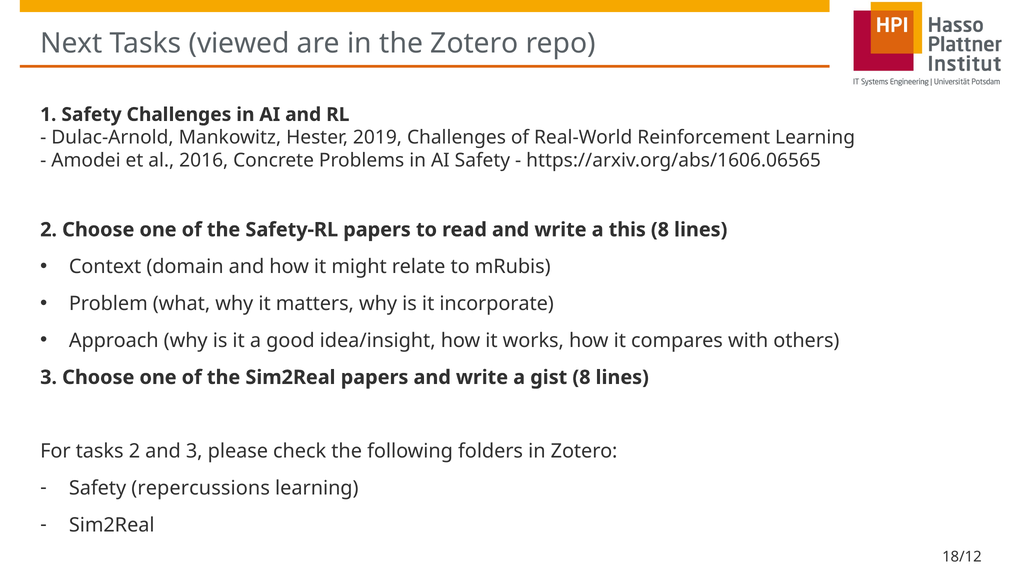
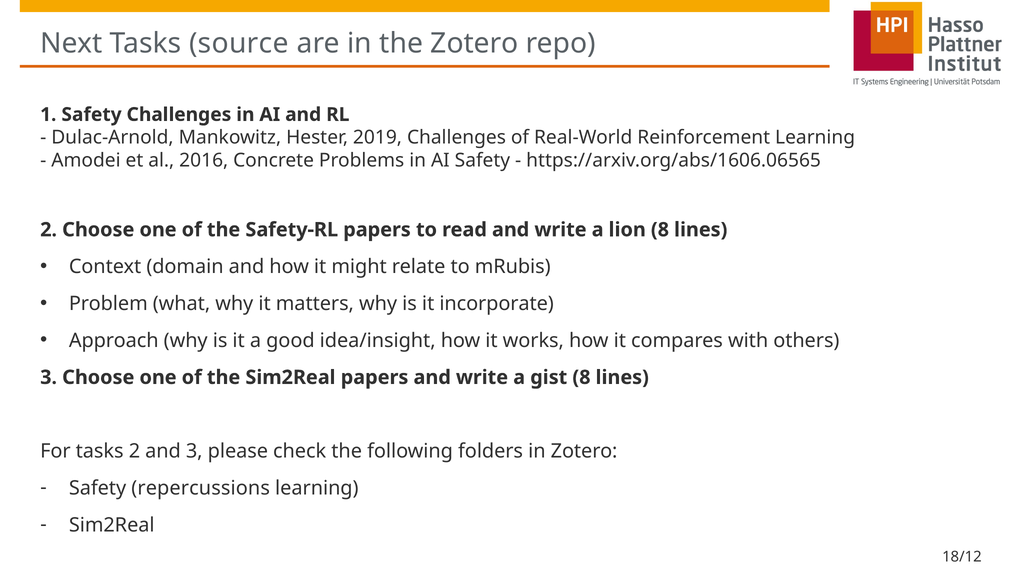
viewed: viewed -> source
this: this -> lion
